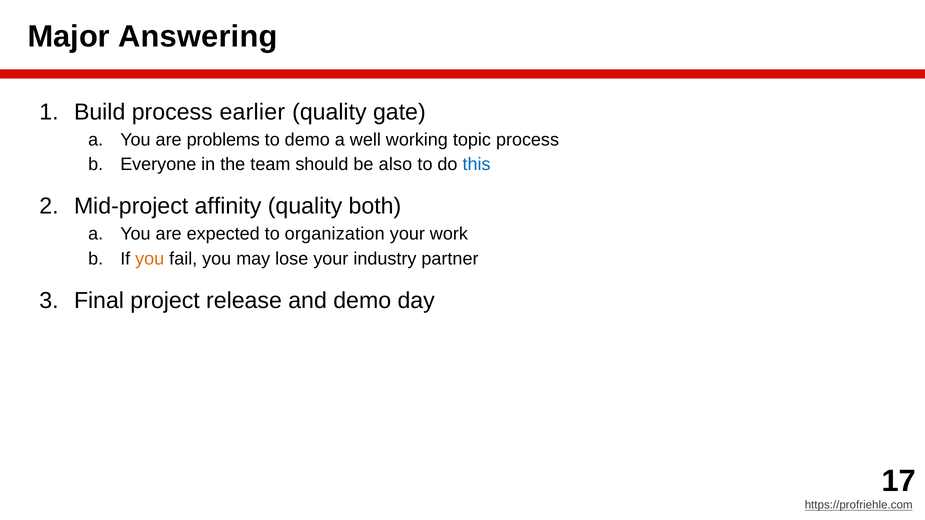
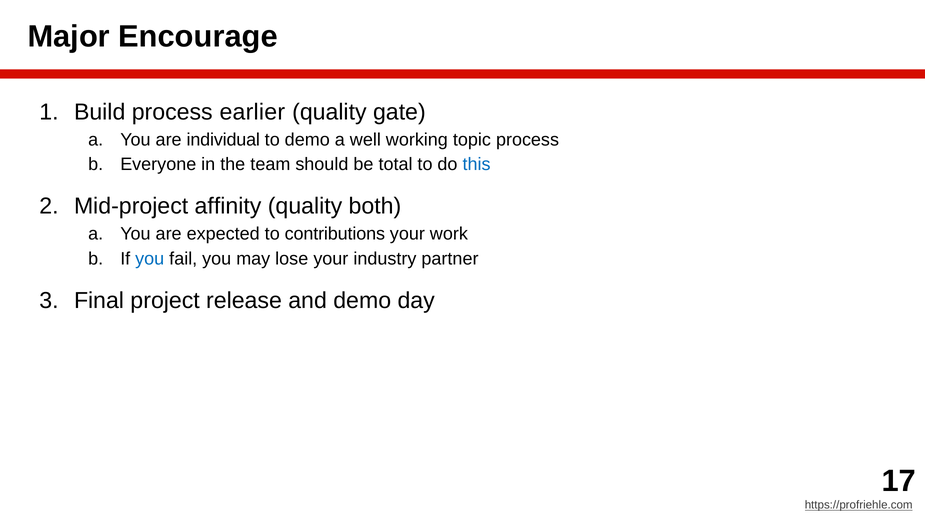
Answering: Answering -> Encourage
problems: problems -> individual
also: also -> total
organization: organization -> contributions
you at (150, 259) colour: orange -> blue
